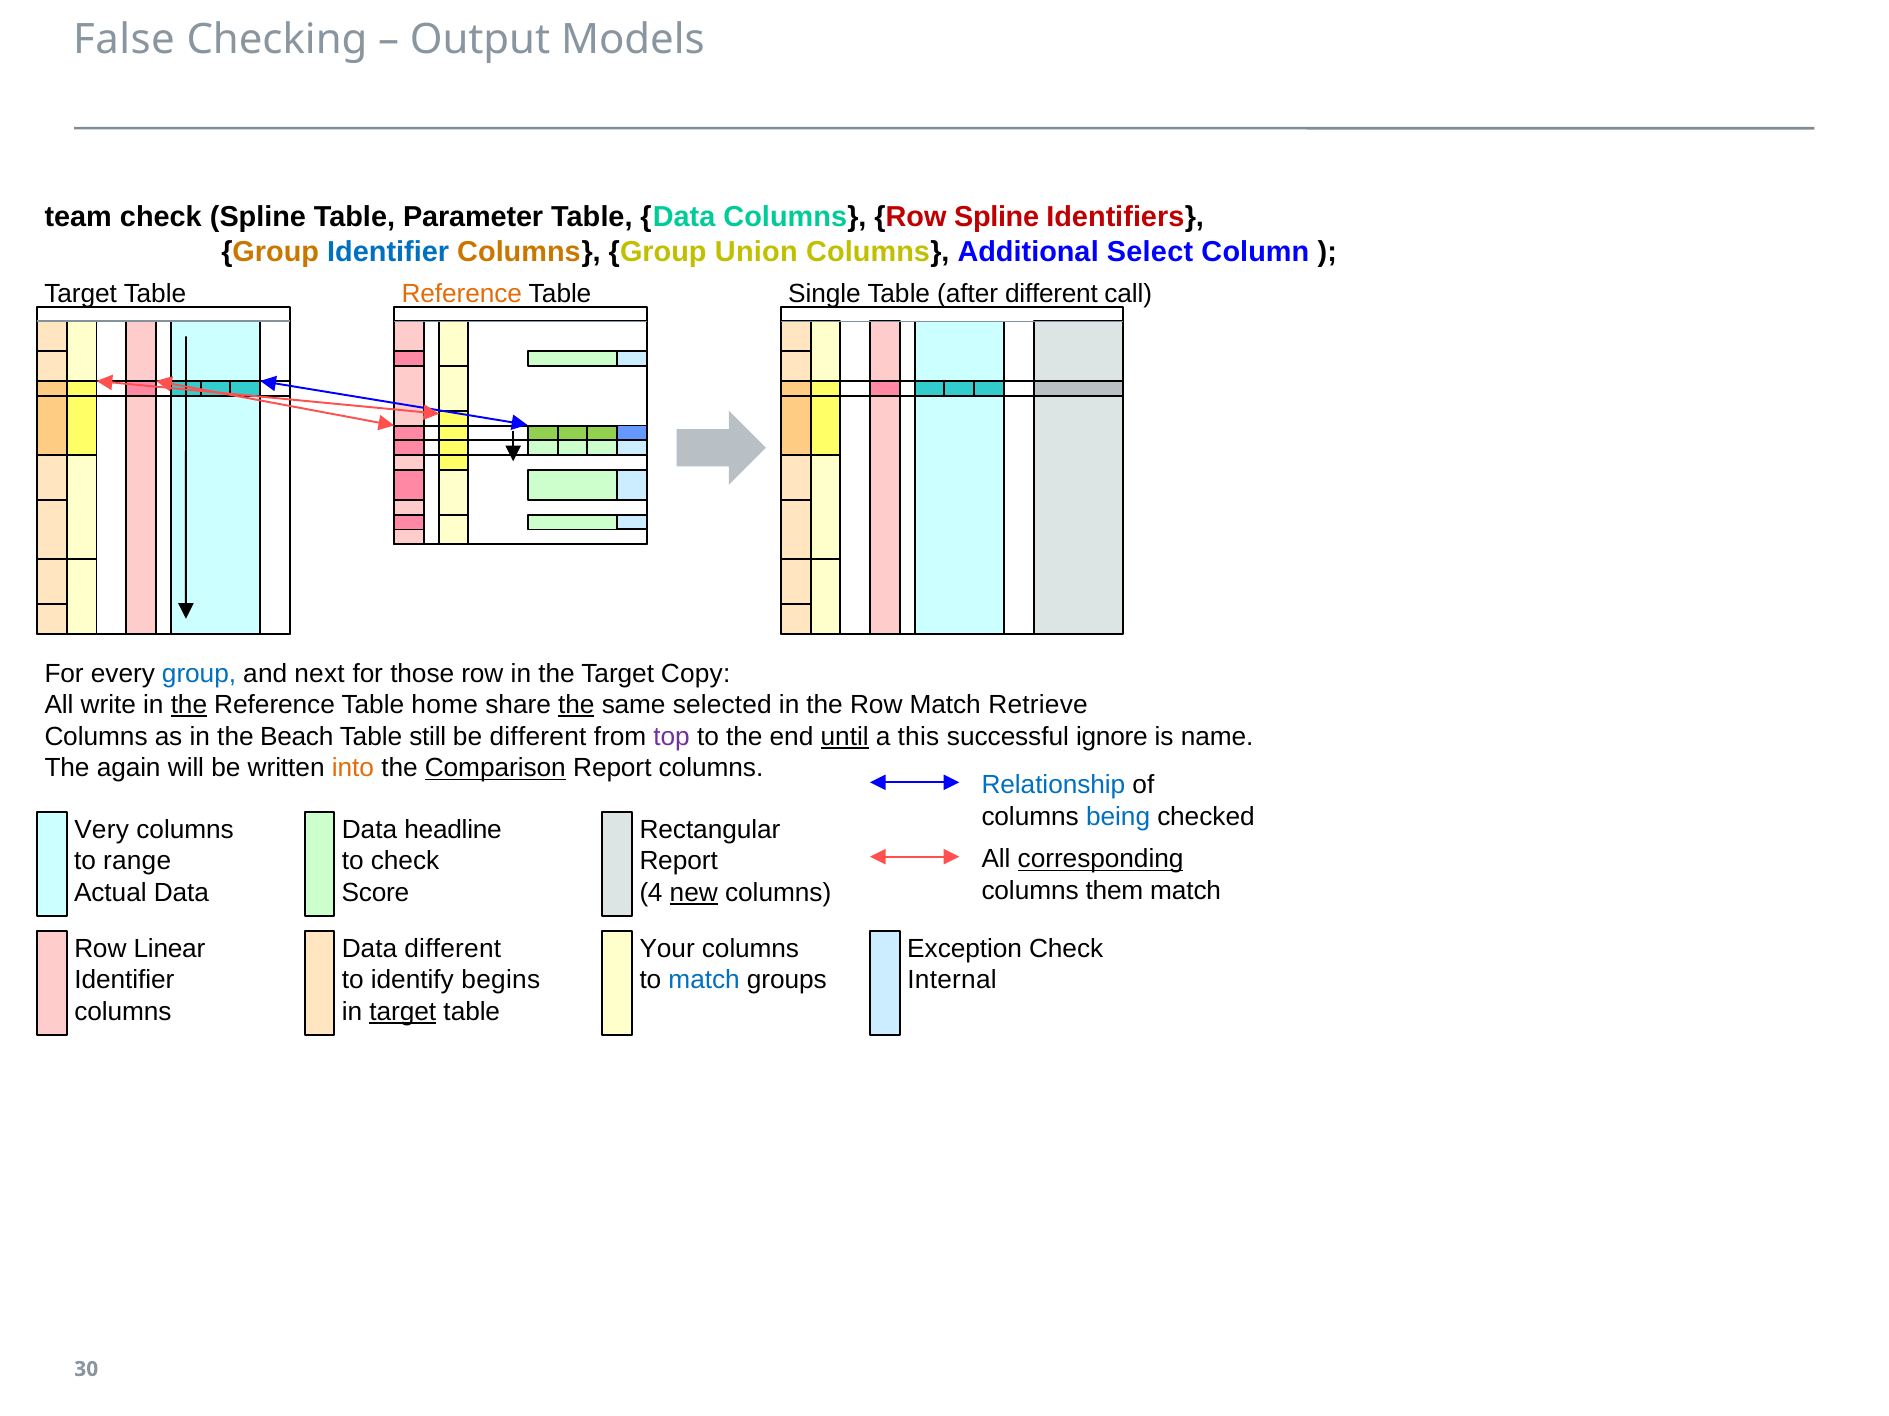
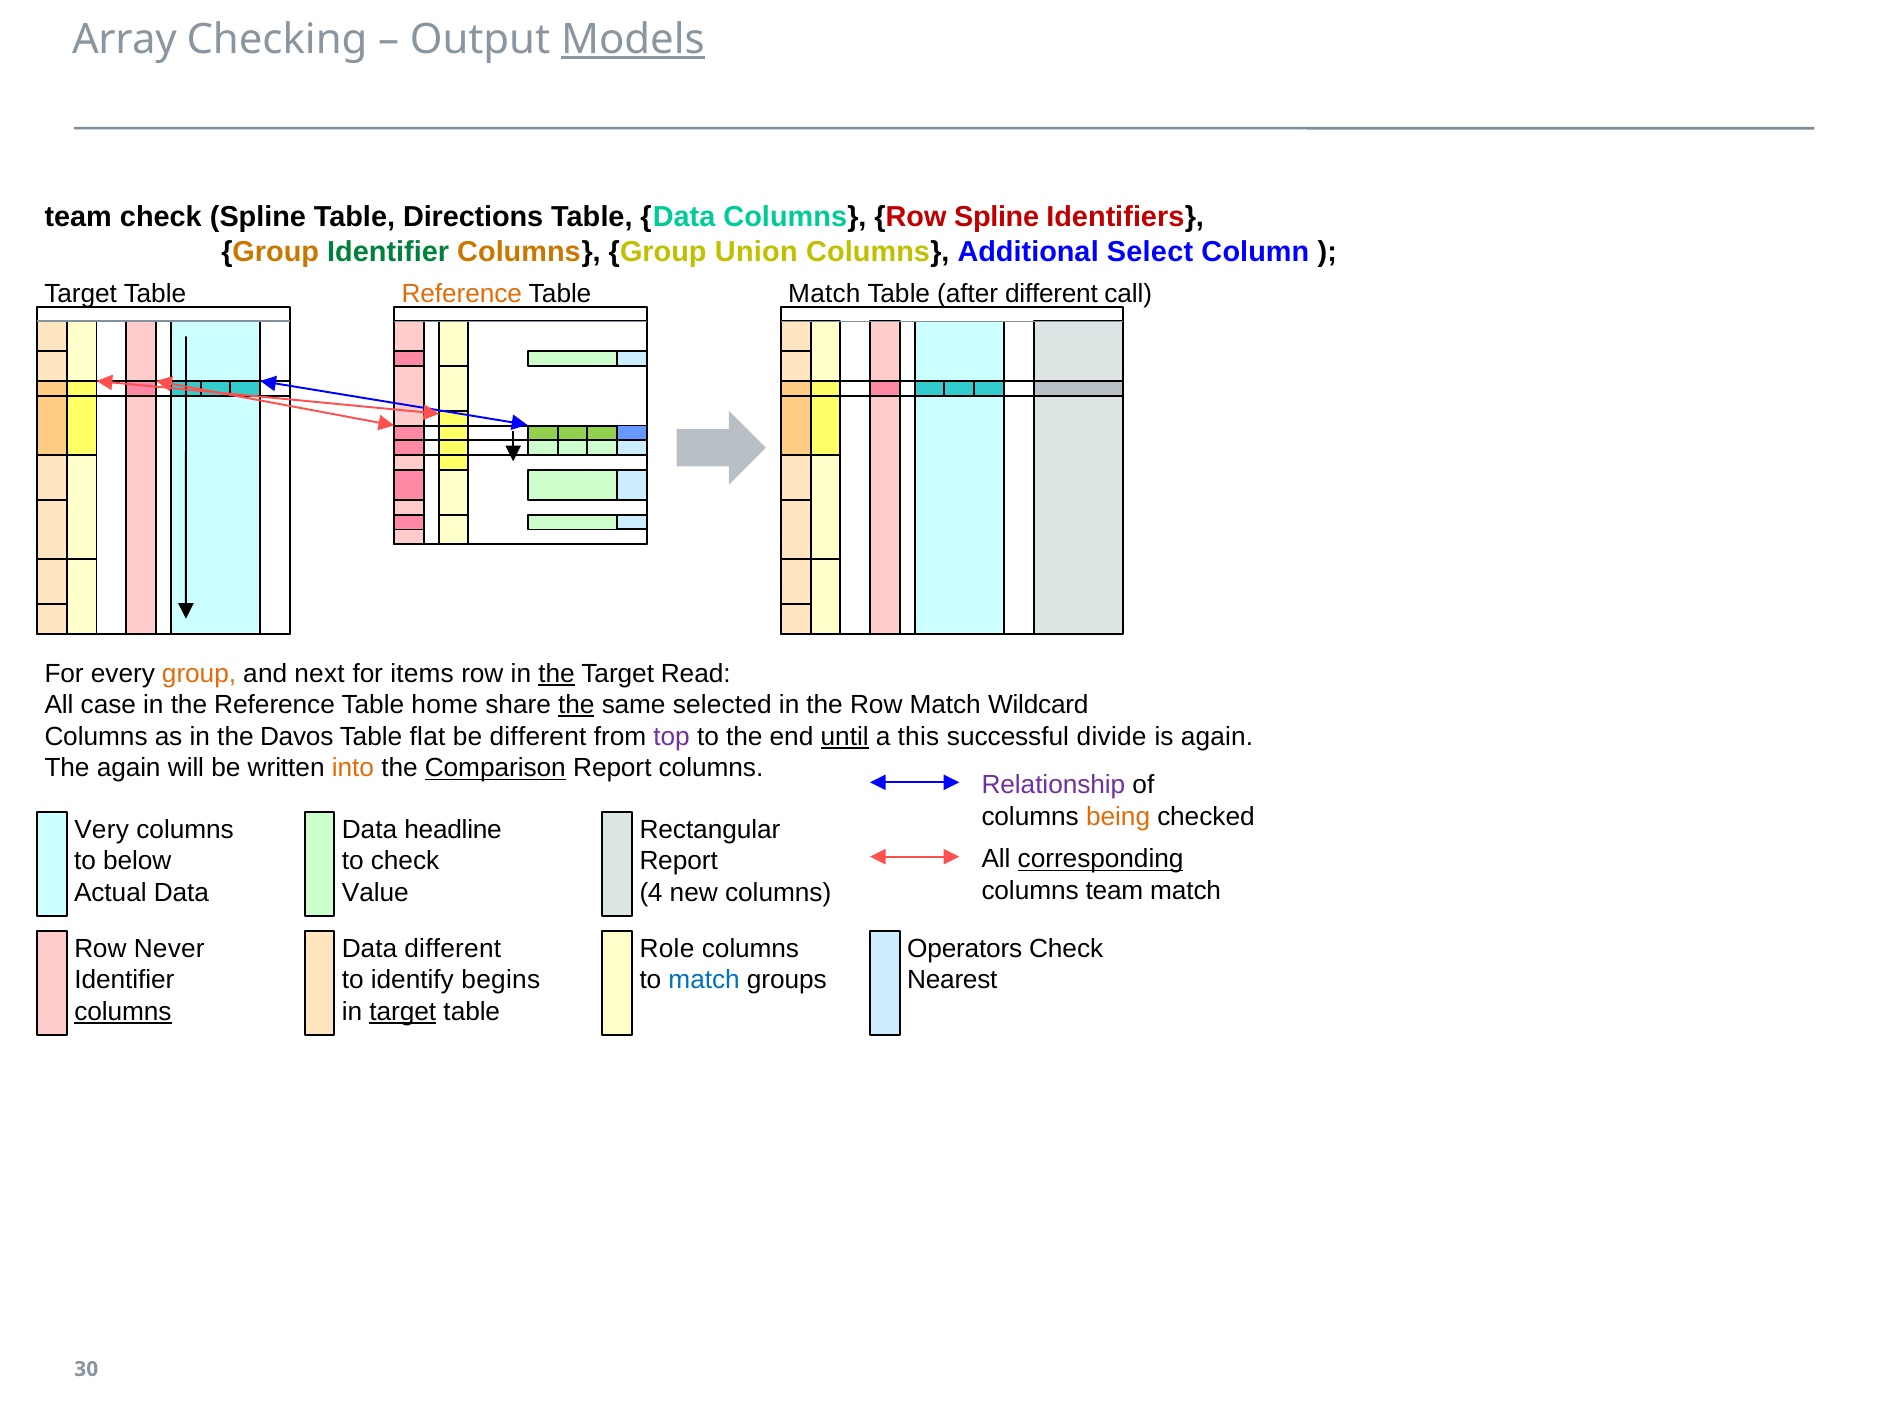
False: False -> Array
Models underline: none -> present
Parameter: Parameter -> Directions
Identifier at (388, 252) colour: blue -> green
Single at (825, 294): Single -> Match
group at (199, 674) colour: blue -> orange
those: those -> items
the at (556, 674) underline: none -> present
Copy: Copy -> Read
write: write -> case
the at (189, 705) underline: present -> none
Retrieve: Retrieve -> Wildcard
Beach: Beach -> Davos
still: still -> flat
ignore: ignore -> divide
is name: name -> again
Relationship colour: blue -> purple
being colour: blue -> orange
range: range -> below
columns them: them -> team
Score: Score -> Value
new underline: present -> none
Linear: Linear -> Never
Your: Your -> Role
Exception: Exception -> Operators
Internal: Internal -> Nearest
columns at (123, 1012) underline: none -> present
